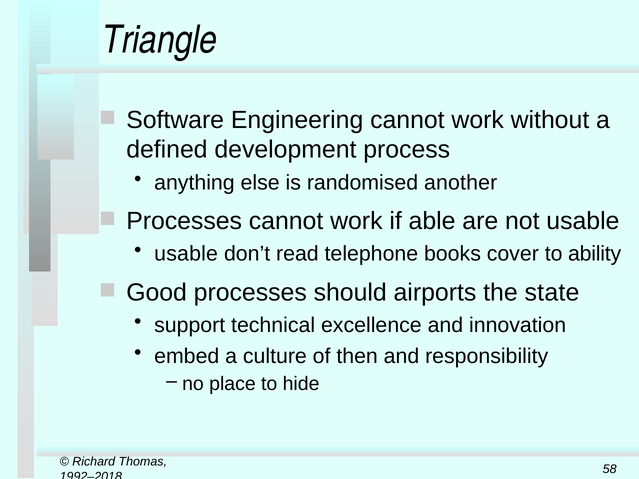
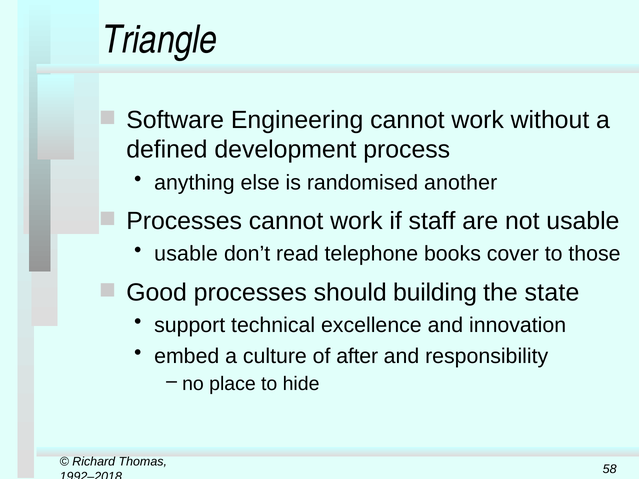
able: able -> staff
ability: ability -> those
airports: airports -> building
then: then -> after
